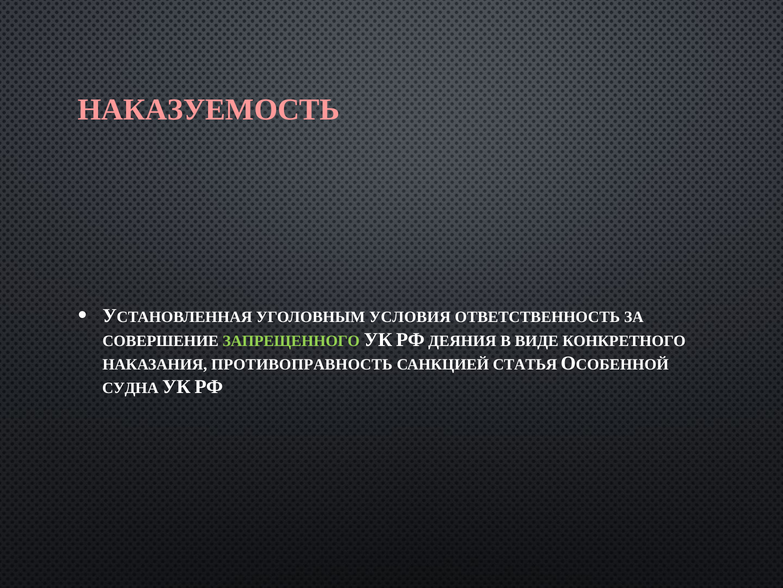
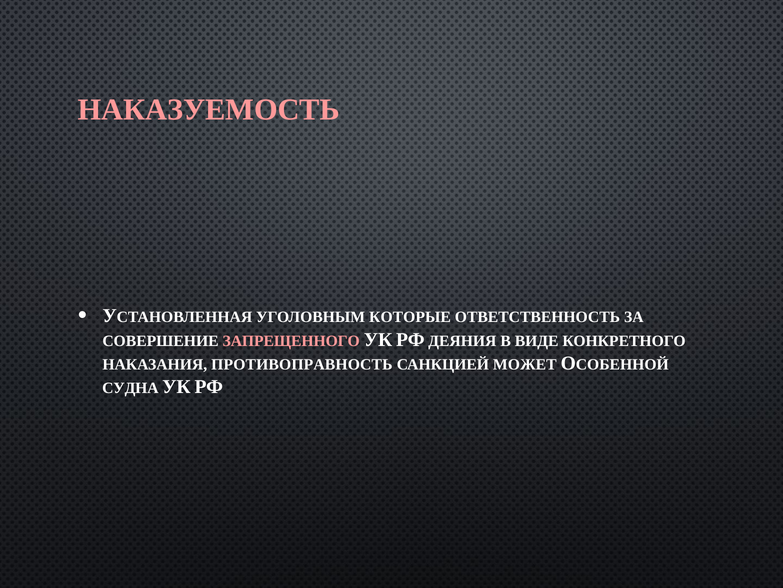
УСЛОВИЯ: УСЛОВИЯ -> КОТОРЫЕ
ЗАПРЕЩЕННОГО colour: light green -> pink
СТАТЬЯ: СТАТЬЯ -> МОЖЕТ
